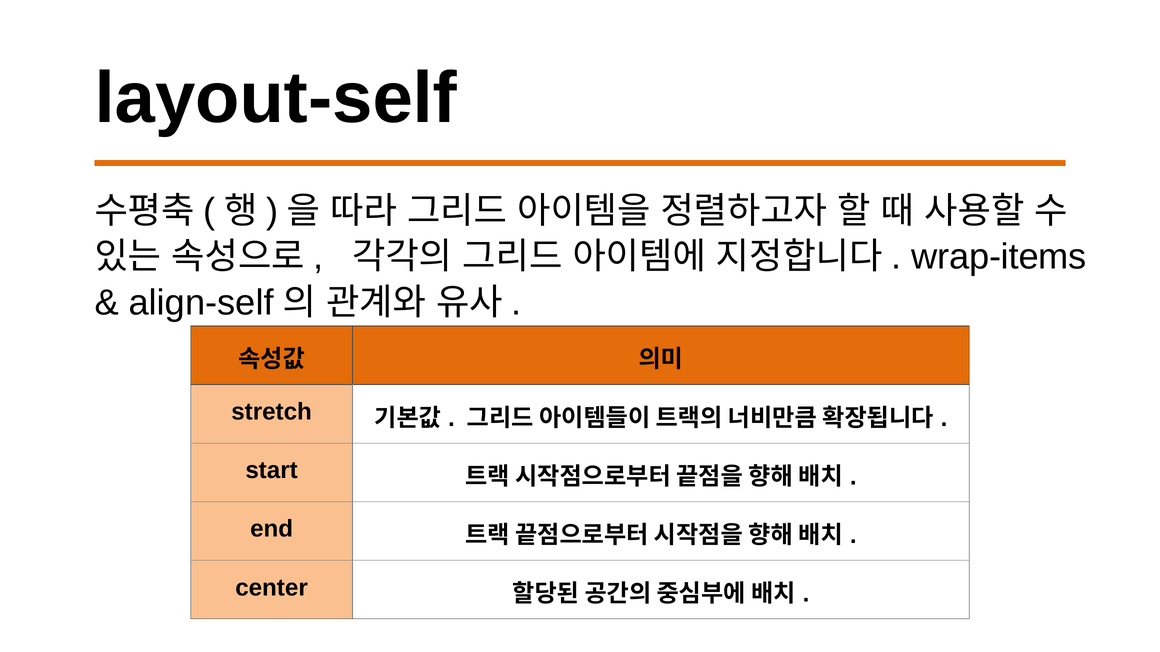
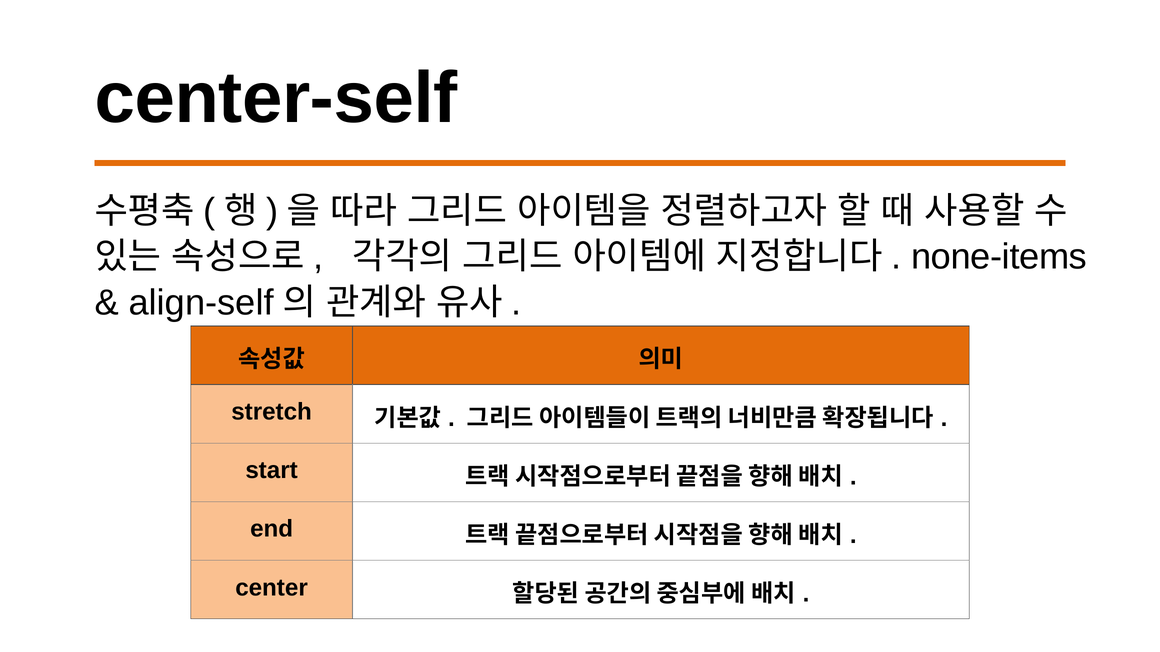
layout-self: layout-self -> center-self
wrap-items: wrap-items -> none-items
